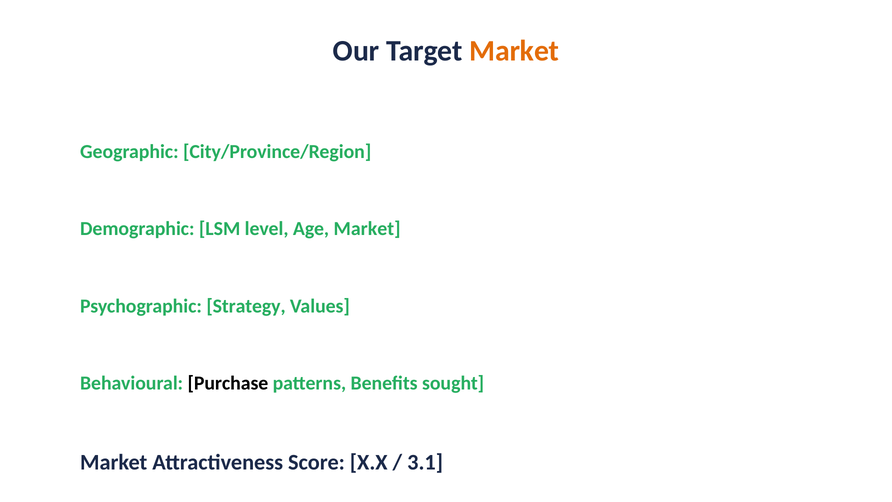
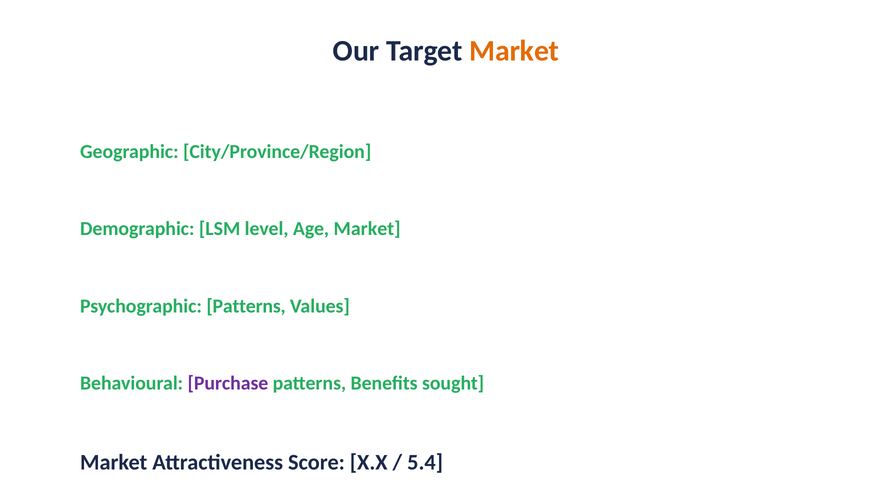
Psychographic Strategy: Strategy -> Patterns
Purchase colour: black -> purple
3.1: 3.1 -> 5.4
